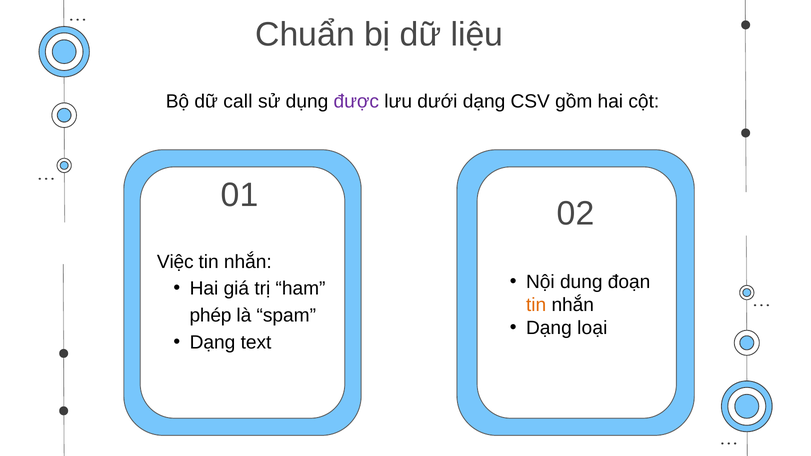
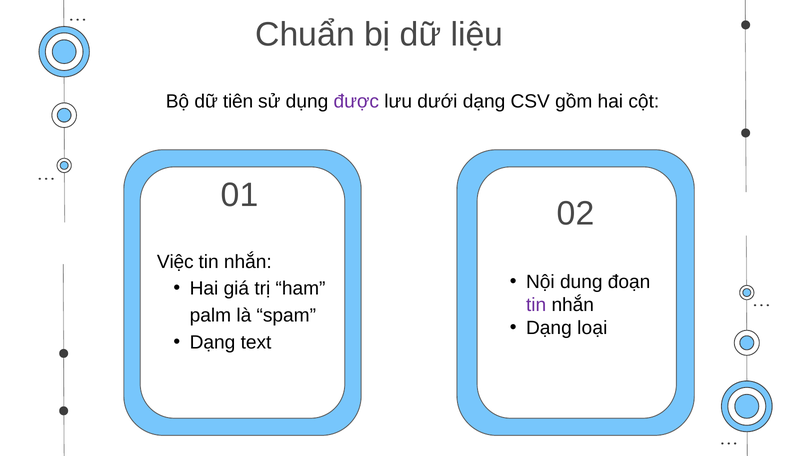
call: call -> tiên
tin at (536, 305) colour: orange -> purple
phép: phép -> palm
